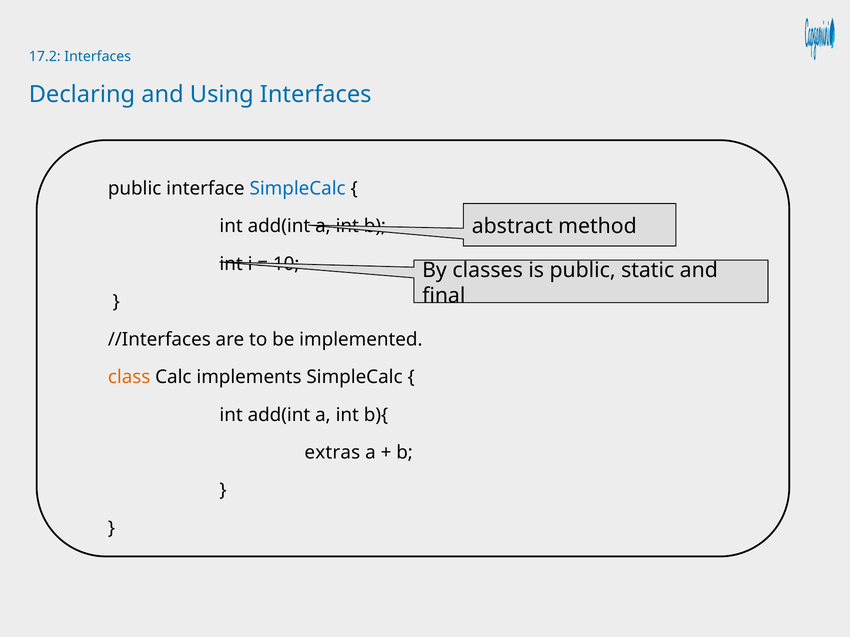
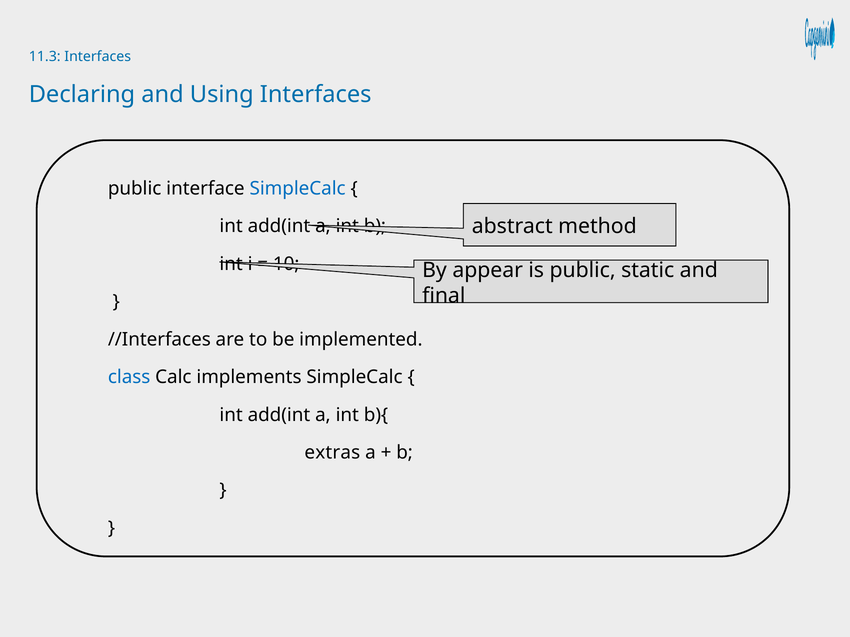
17.2: 17.2 -> 11.3
classes: classes -> appear
class colour: orange -> blue
